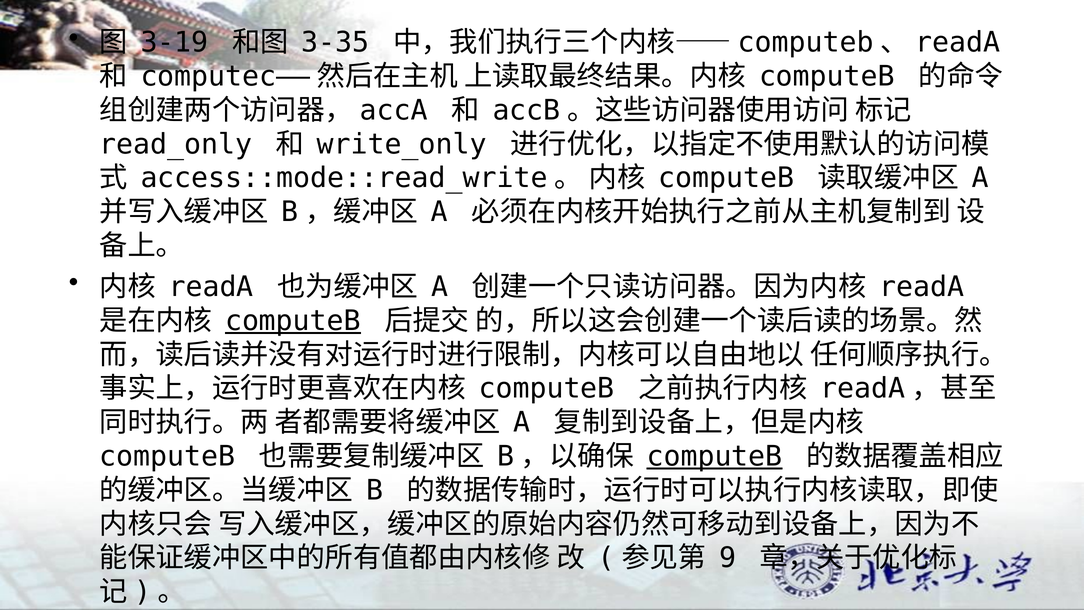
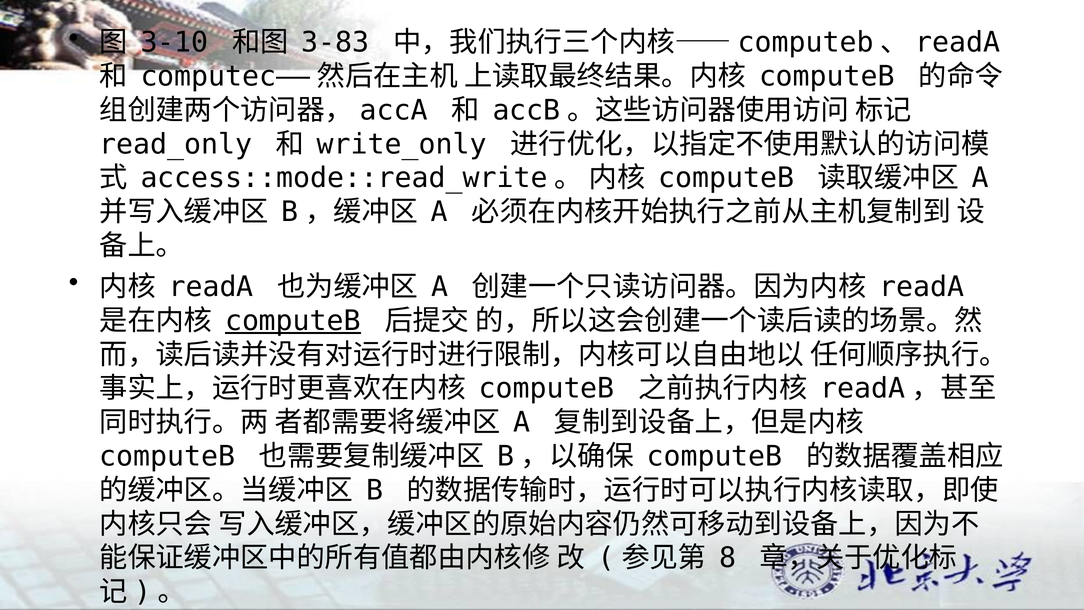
3-19: 3-19 -> 3-10
3-35: 3-35 -> 3-83
computeB at (715, 456) underline: present -> none
9: 9 -> 8
